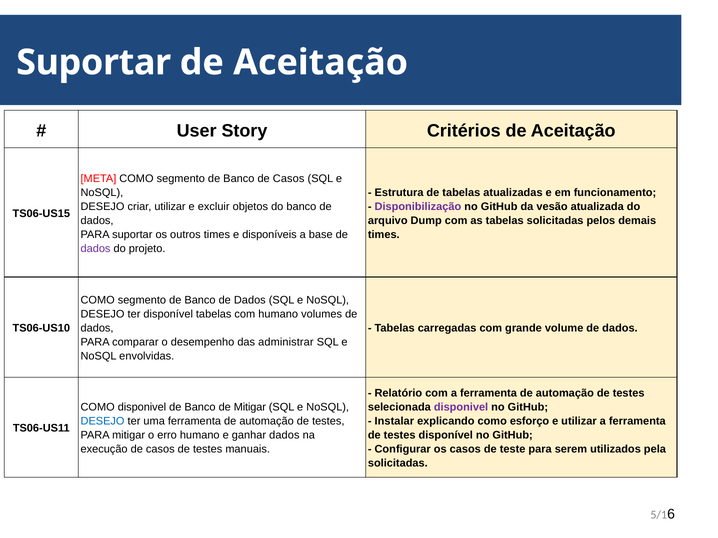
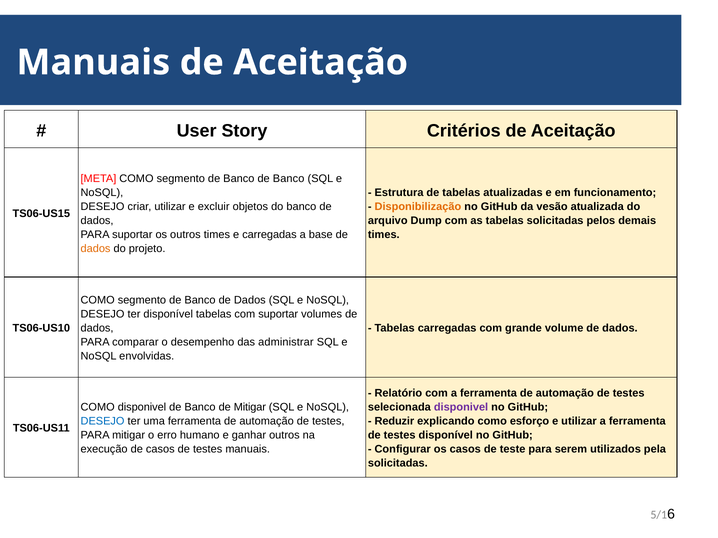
Suportar at (94, 63): Suportar -> Manuais
Banco de Casos: Casos -> Banco
Disponibilização colour: purple -> orange
e disponíveis: disponíveis -> carregadas
dados at (96, 249) colour: purple -> orange
com humano: humano -> suportar
Instalar: Instalar -> Reduzir
ganhar dados: dados -> outros
